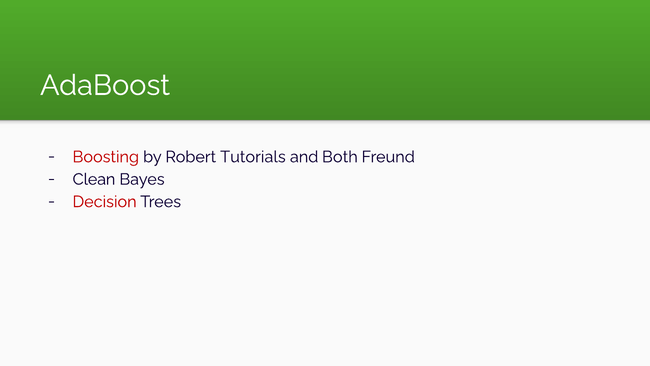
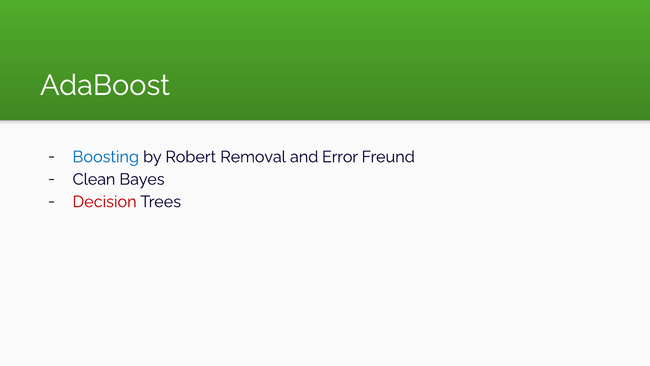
Boosting colour: red -> blue
Tutorials: Tutorials -> Removal
Both: Both -> Error
